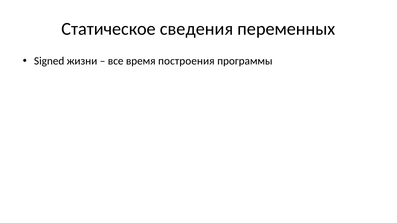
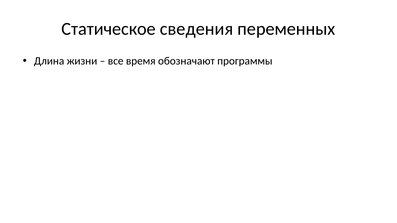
Signed at (49, 61): Signed -> Длина
построения: построения -> обозначают
